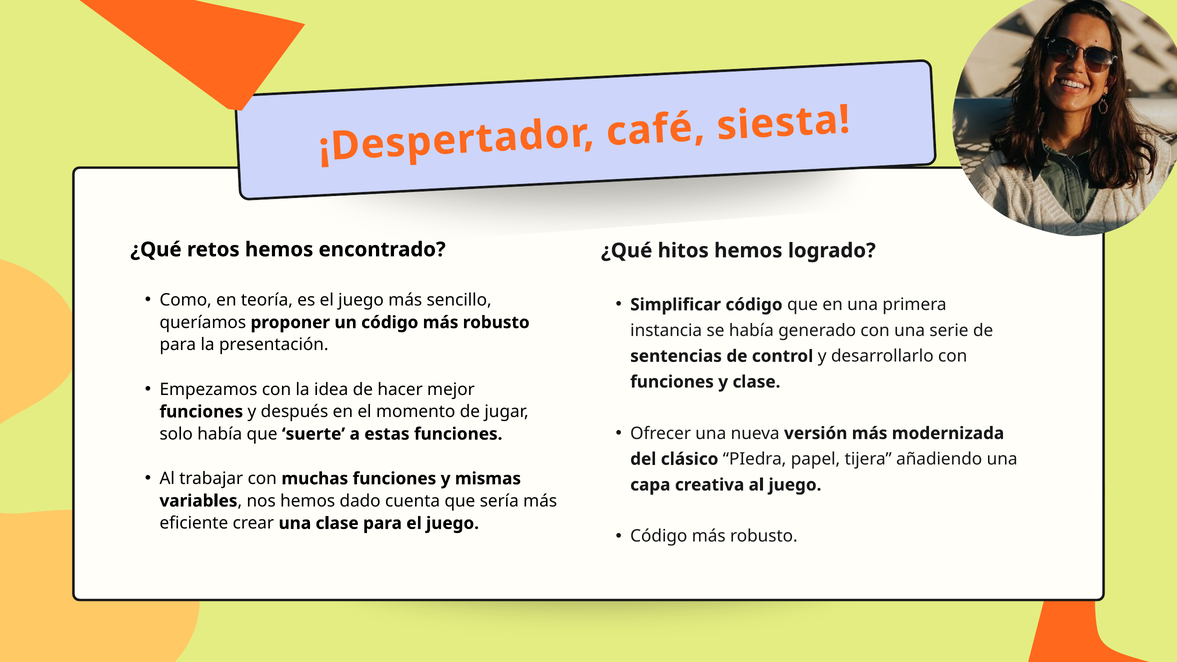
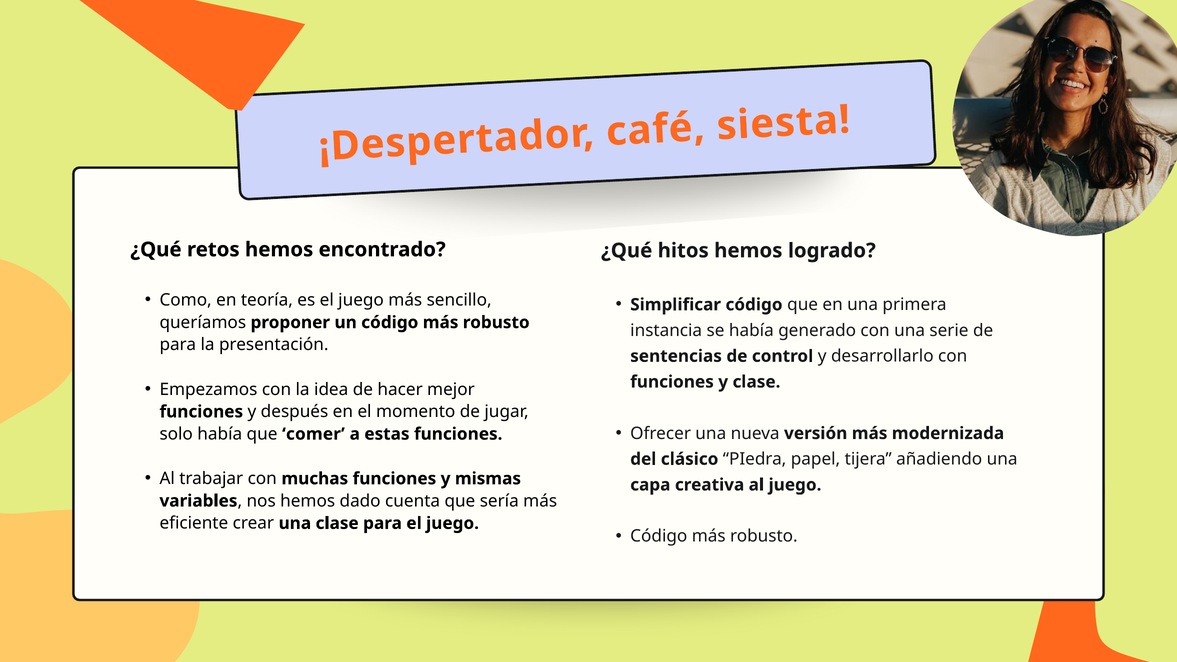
suerte: suerte -> comer
